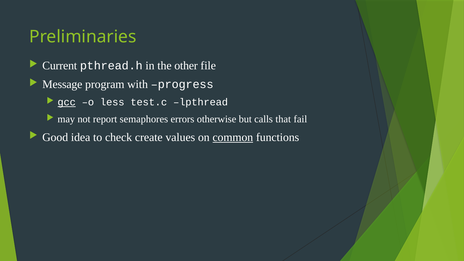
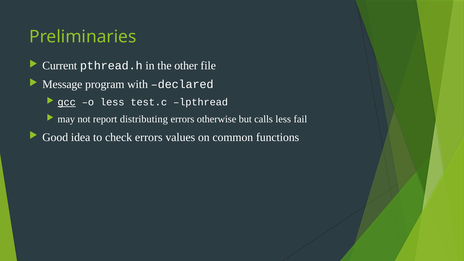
progress: progress -> declared
semaphores: semaphores -> distributing
calls that: that -> less
check create: create -> errors
common underline: present -> none
